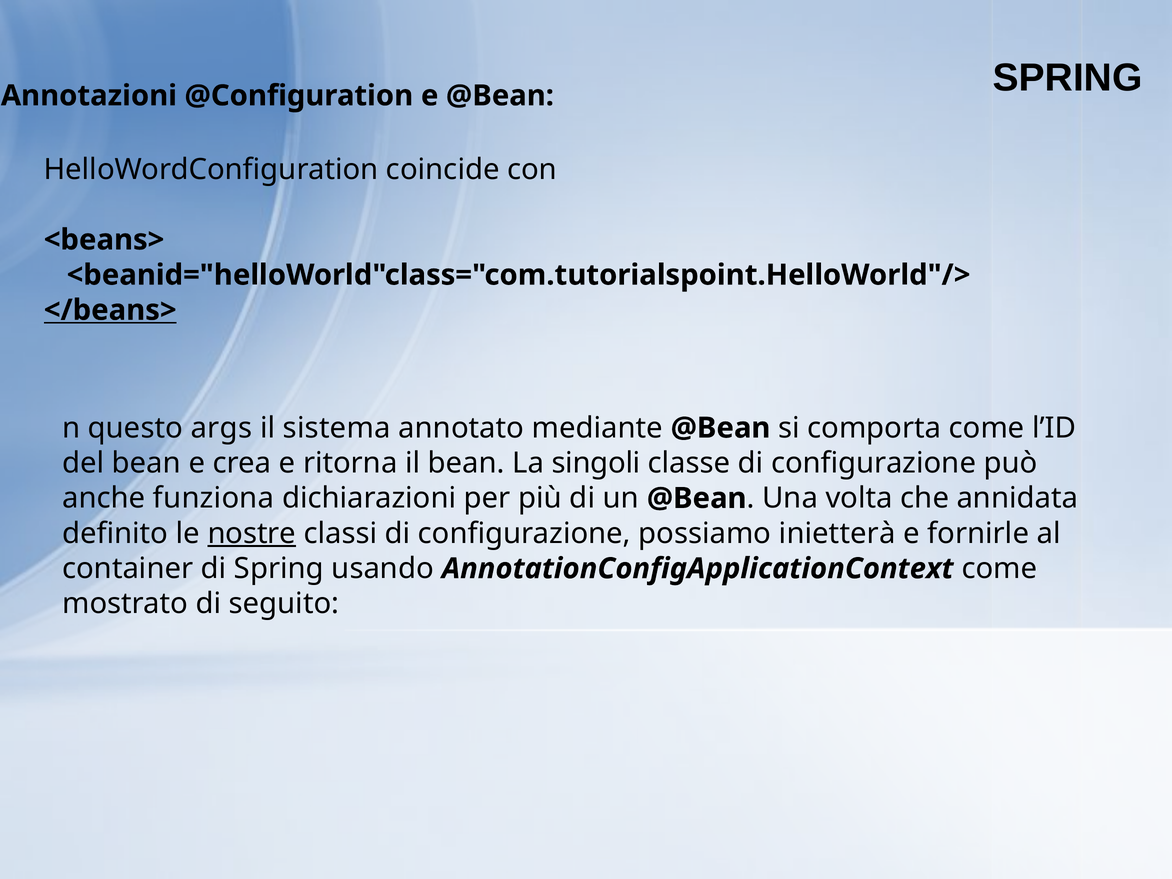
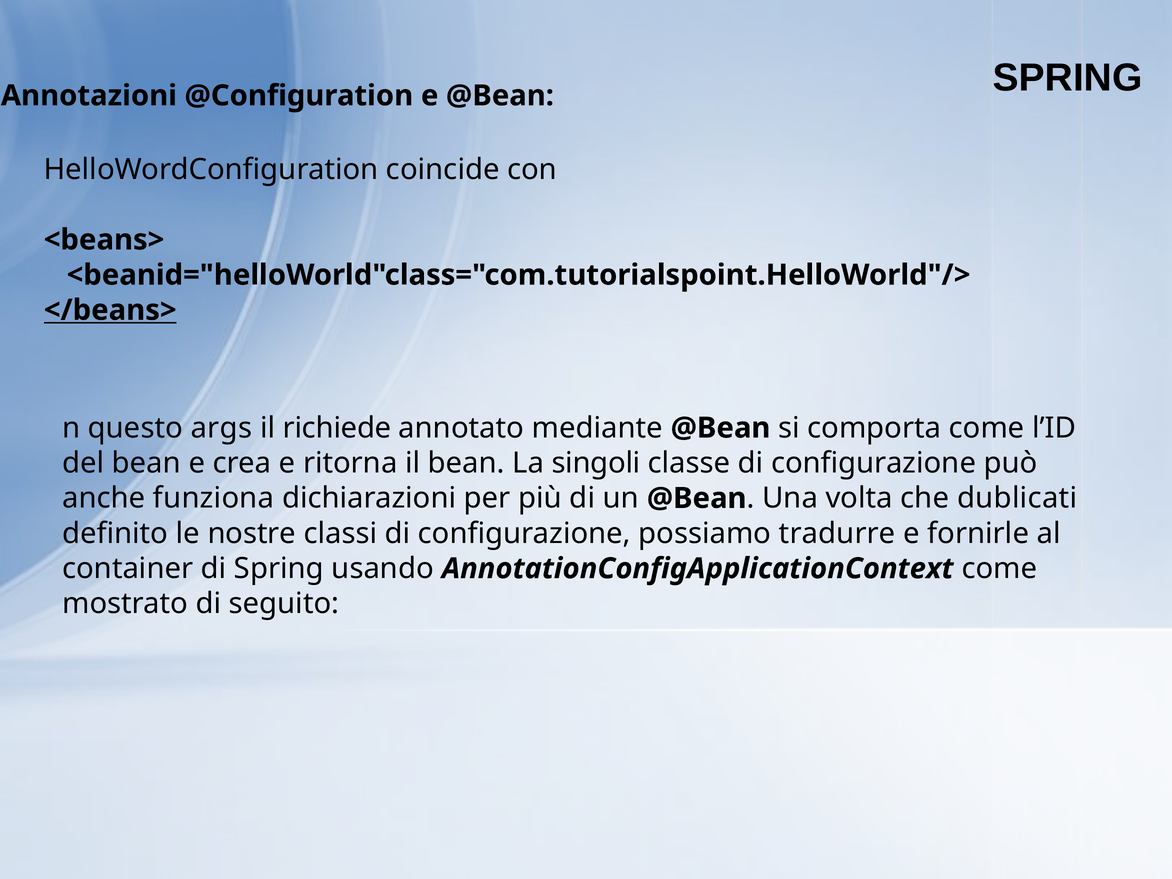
sistema: sistema -> richiede
annidata: annidata -> dublicati
nostre underline: present -> none
inietterà: inietterà -> tradurre
